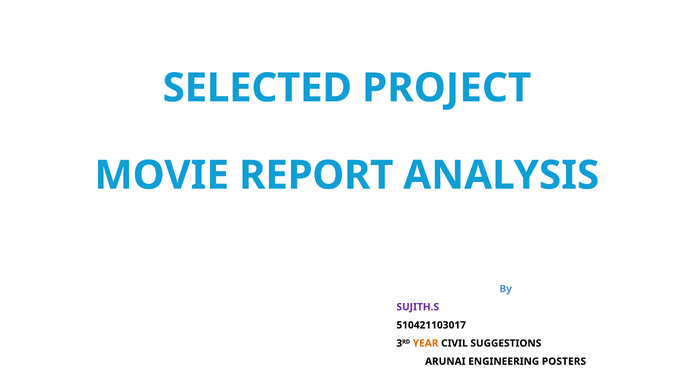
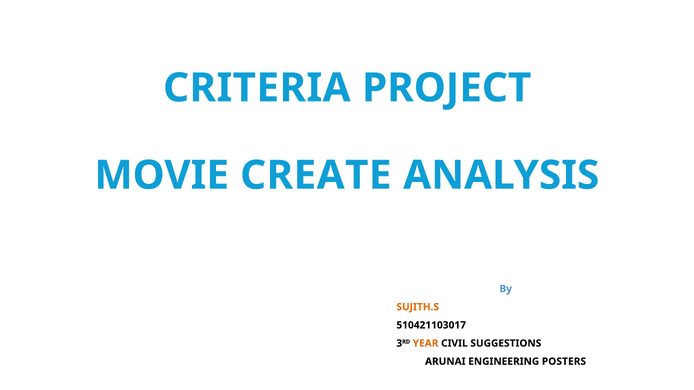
SELECTED: SELECTED -> CRITERIA
REPORT: REPORT -> CREATE
SUJITH.S colour: purple -> orange
